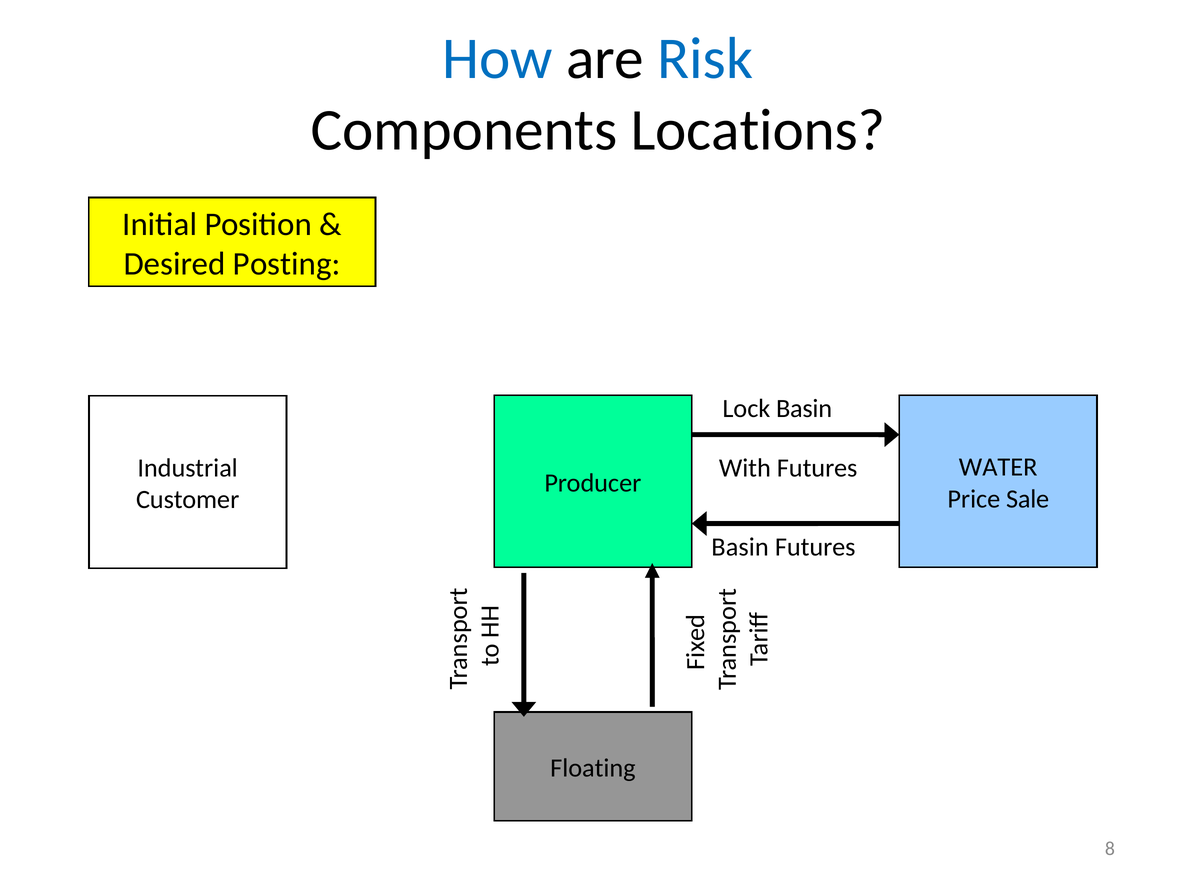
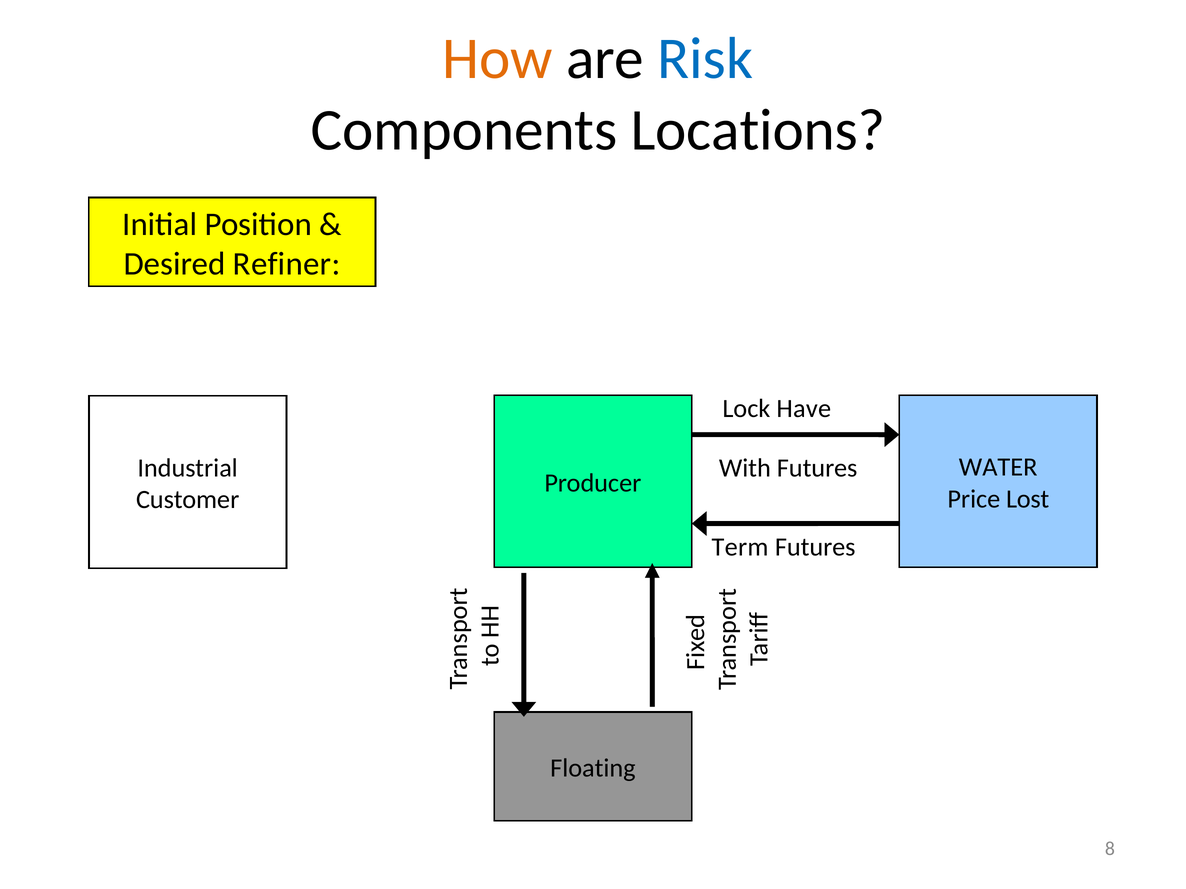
How colour: blue -> orange
Posting: Posting -> Refiner
Lock Basin: Basin -> Have
Sale: Sale -> Lost
Basin at (740, 547): Basin -> Term
